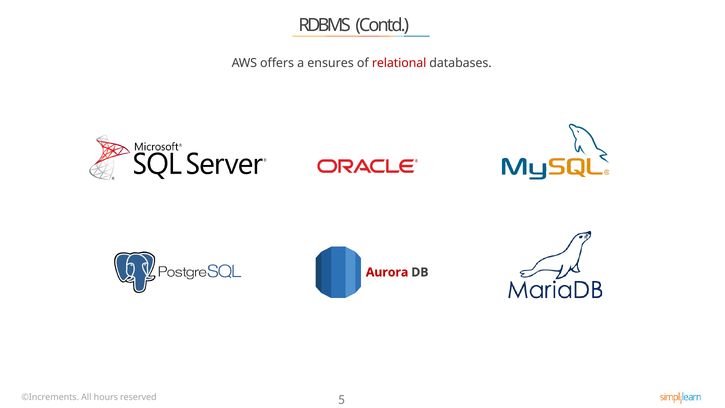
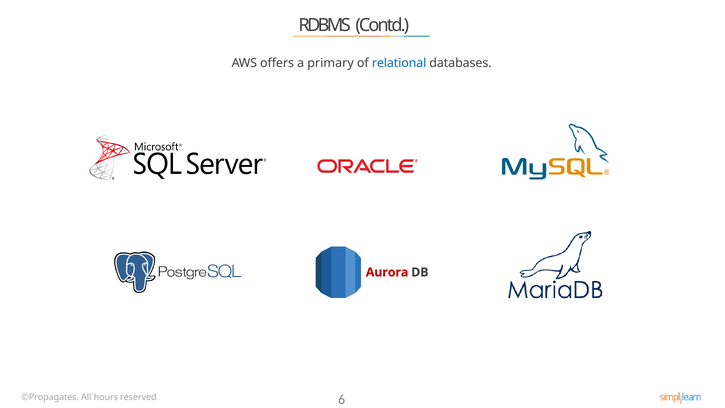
ensures: ensures -> primary
relational colour: red -> blue
©Increments: ©Increments -> ©Propagates
5: 5 -> 6
